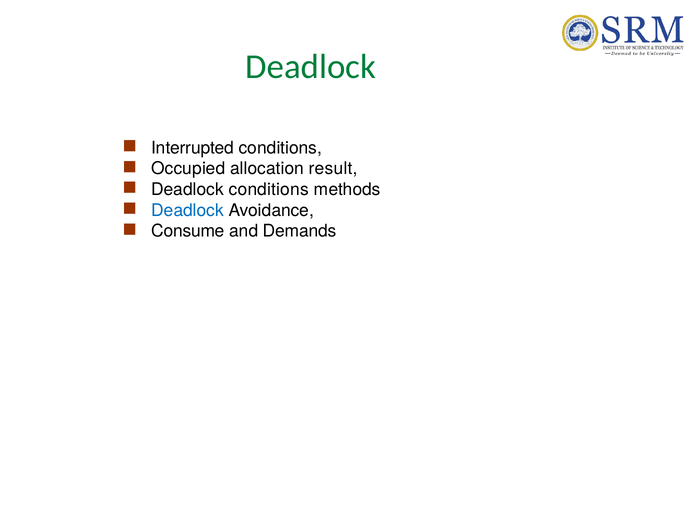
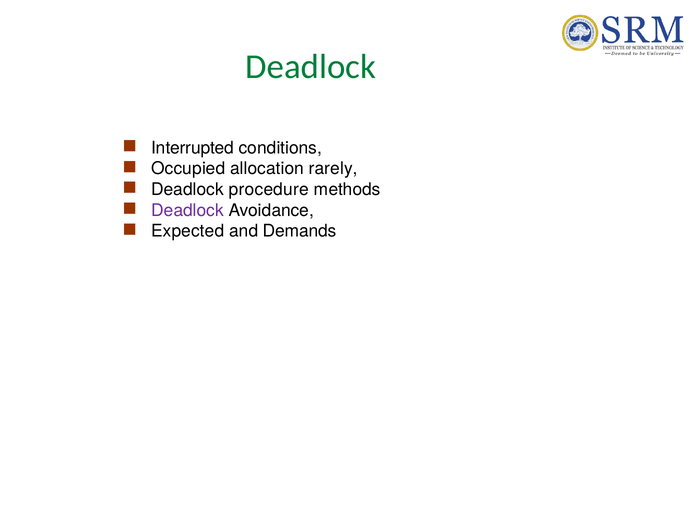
result: result -> rarely
Deadlock conditions: conditions -> procedure
Deadlock at (188, 210) colour: blue -> purple
Consume: Consume -> Expected
